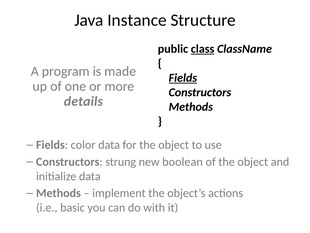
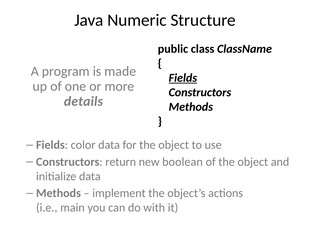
Instance: Instance -> Numeric
class underline: present -> none
strung: strung -> return
basic: basic -> main
